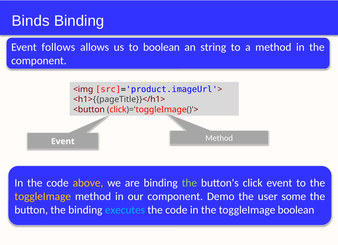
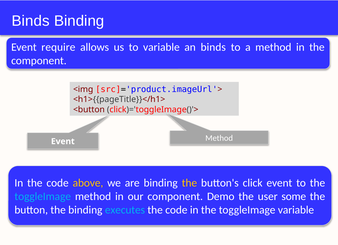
follows: follows -> require
to boolean: boolean -> variable
an string: string -> binds
the at (189, 183) colour: light green -> yellow
toggleImage at (43, 196) colour: yellow -> light blue
toggleImage boolean: boolean -> variable
